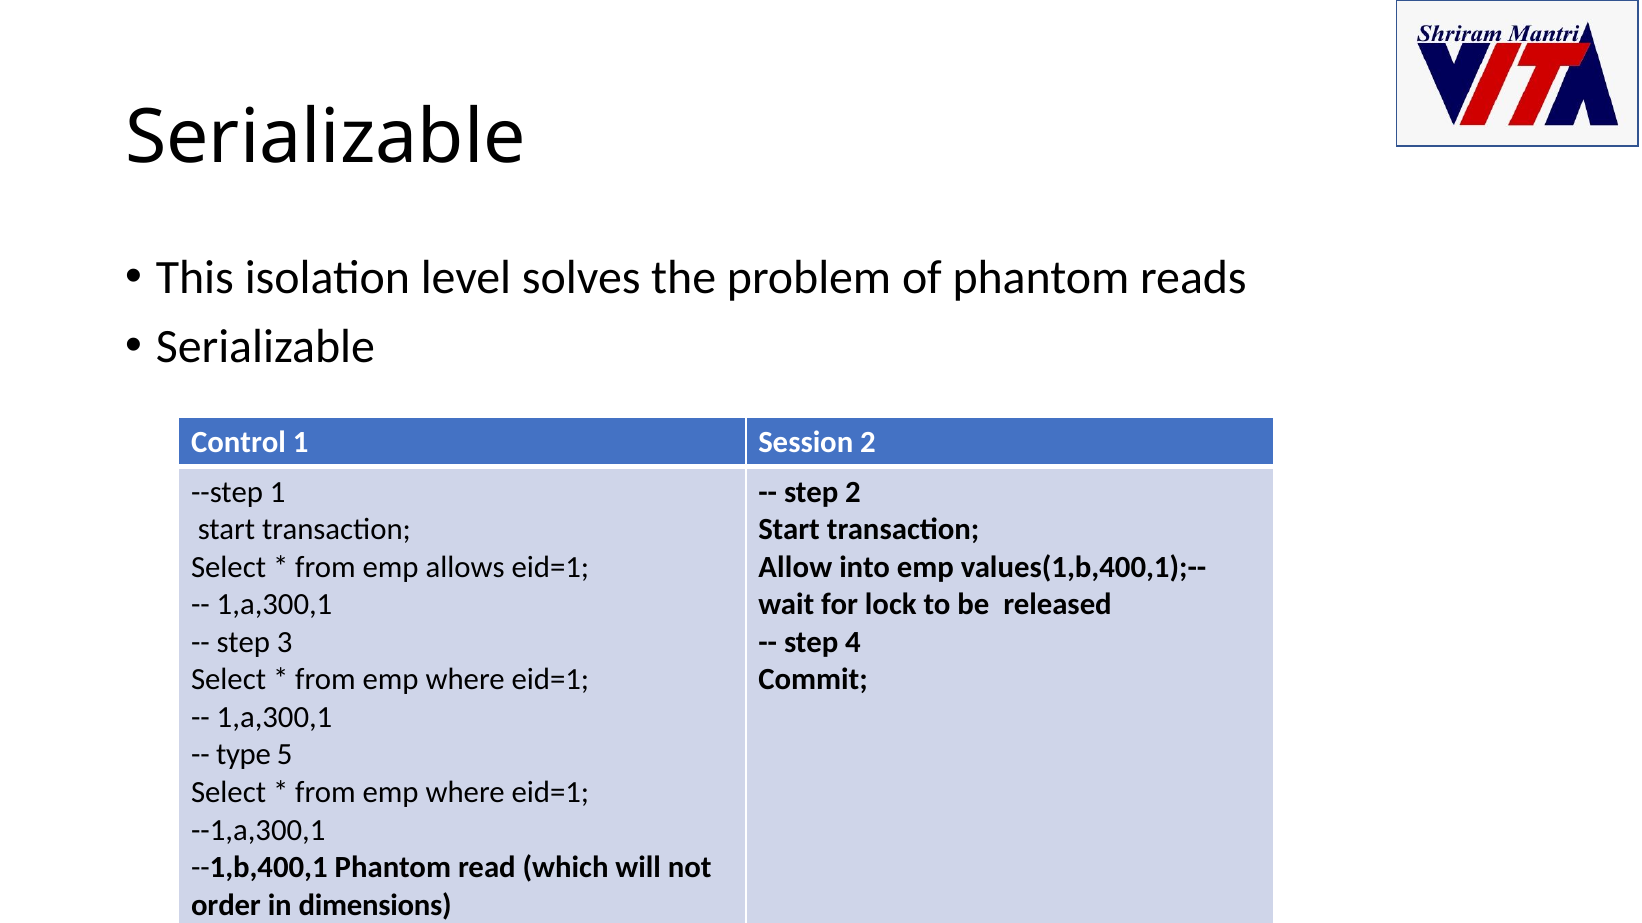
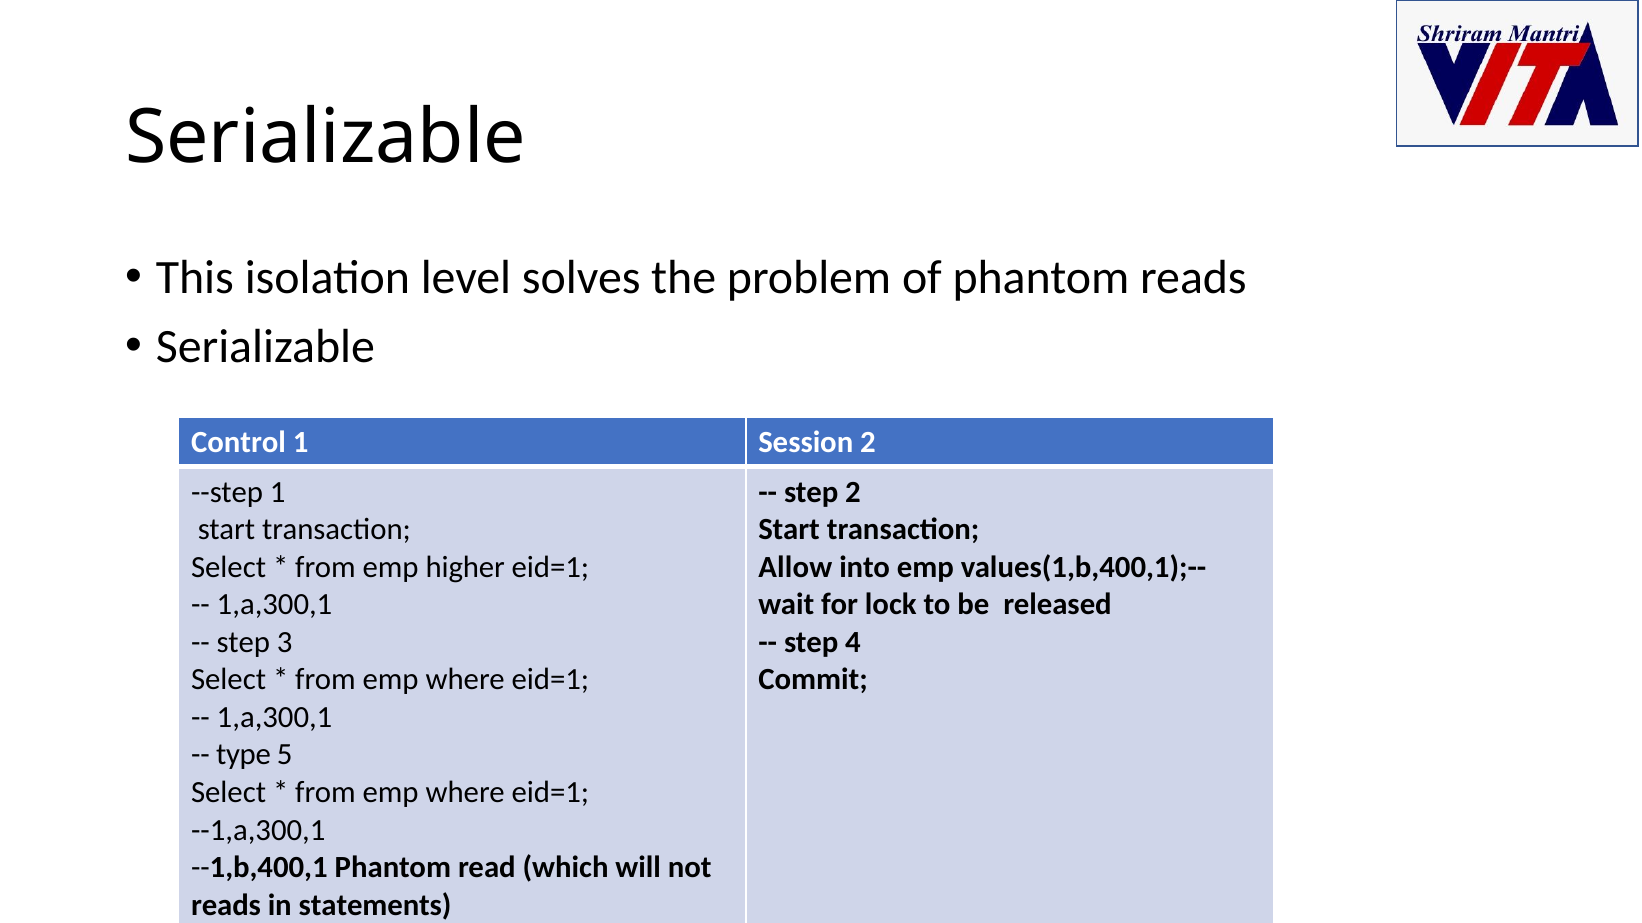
allows: allows -> higher
order at (226, 906): order -> reads
dimensions: dimensions -> statements
